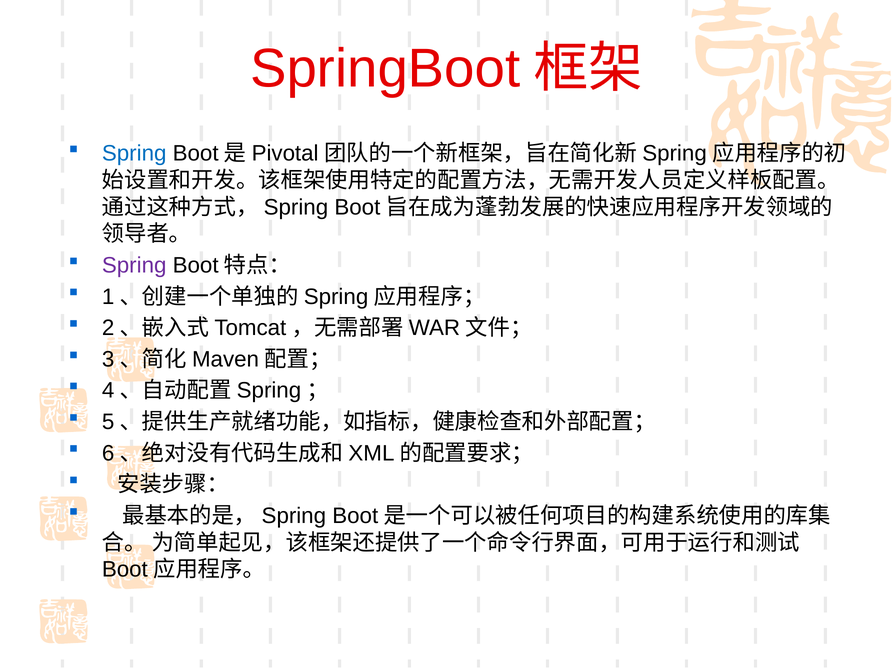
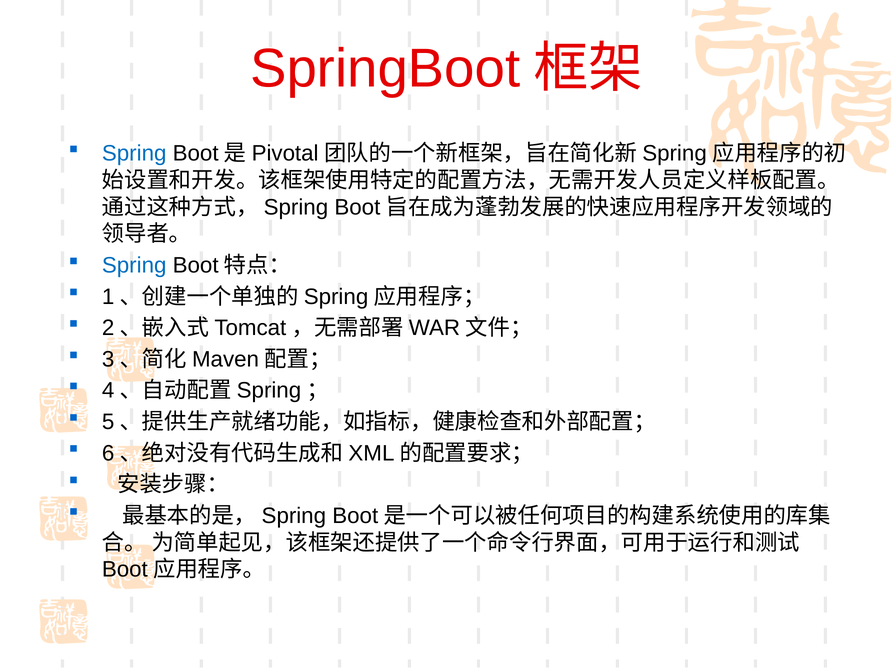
Spring at (134, 265) colour: purple -> blue
